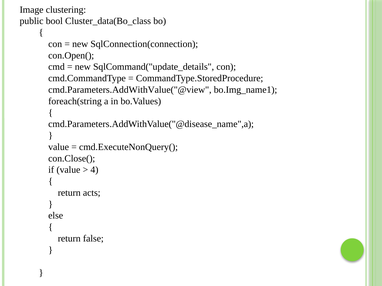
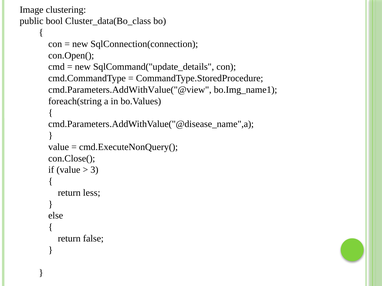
4: 4 -> 3
acts: acts -> less
